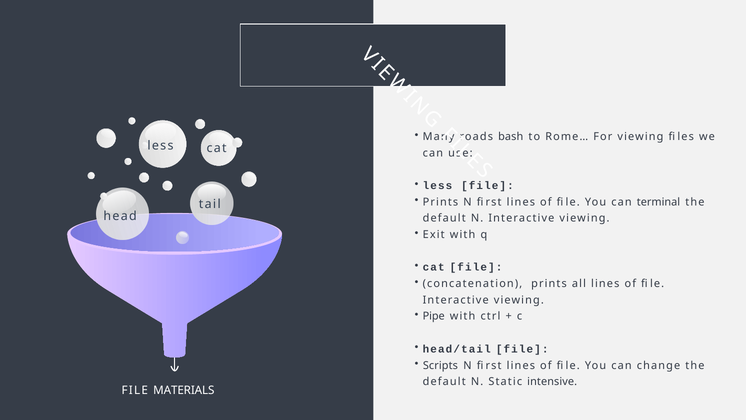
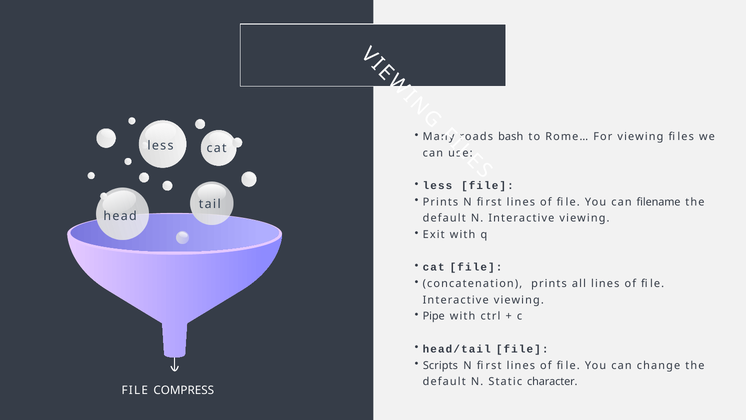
terminal: terminal -> filename
intensive: intensive -> character
MATERIALS: MATERIALS -> COMPRESS
